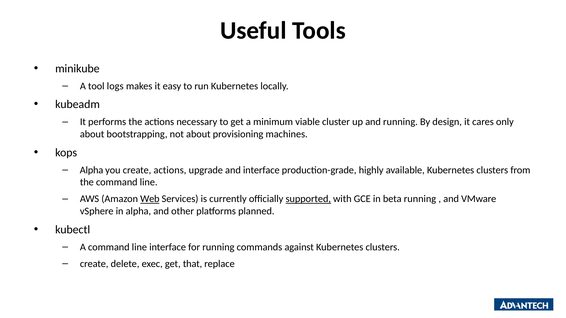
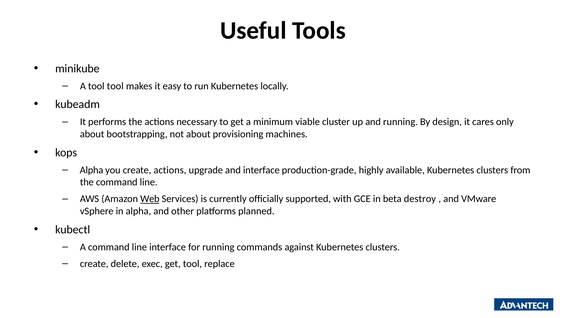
tool logs: logs -> tool
supported underline: present -> none
beta running: running -> destroy
get that: that -> tool
